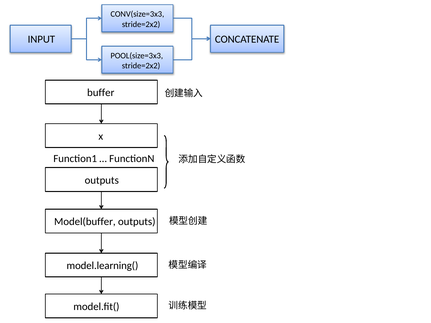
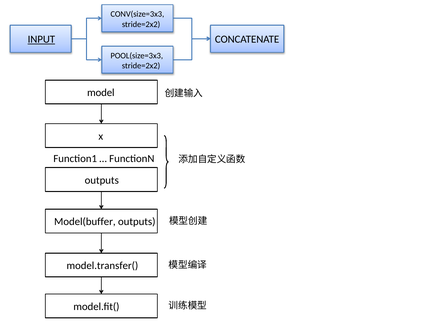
INPUT underline: none -> present
buffer: buffer -> model
model.learning(: model.learning( -> model.transfer(
